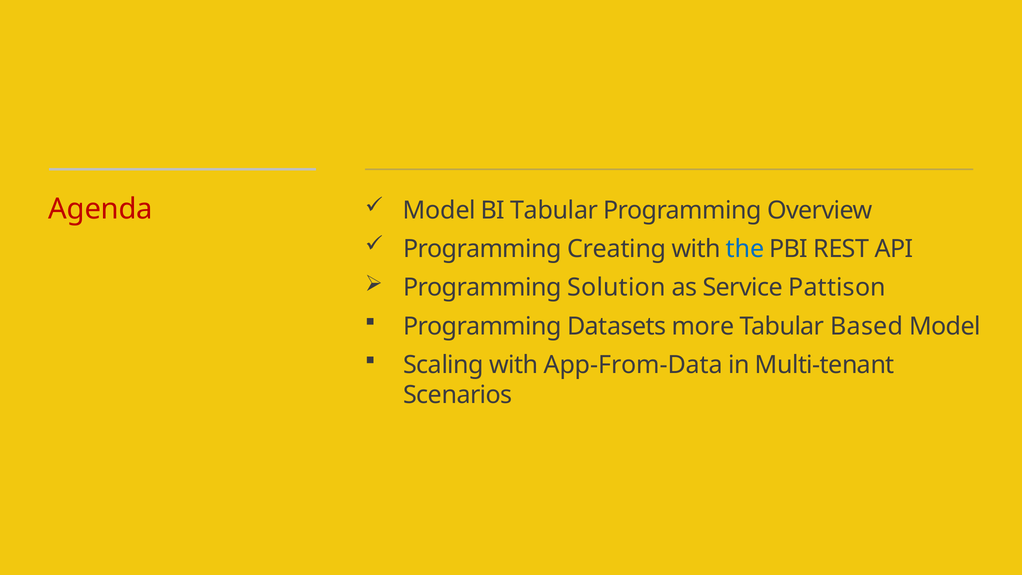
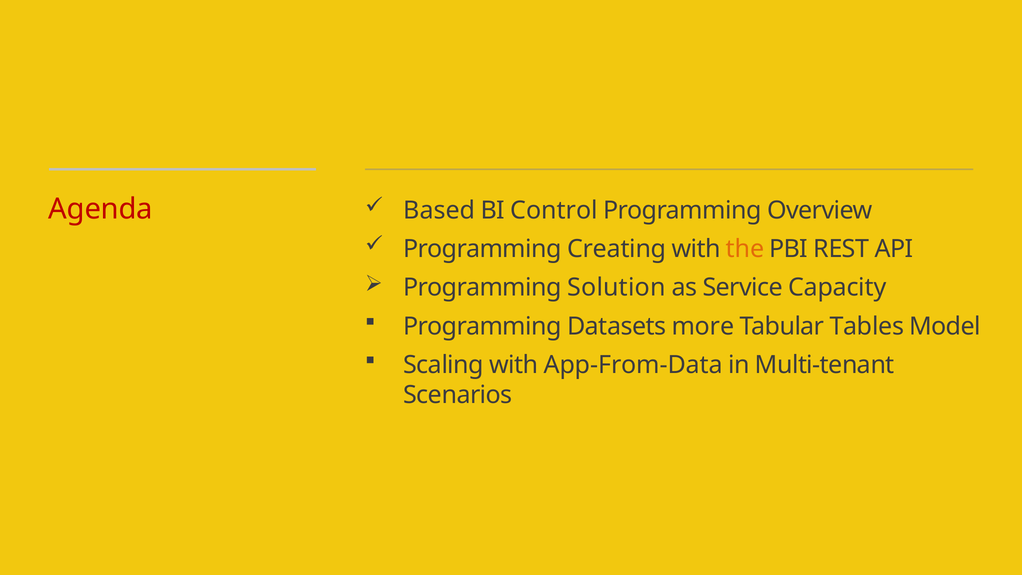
Model at (439, 210): Model -> Based
BI Tabular: Tabular -> Control
the colour: blue -> orange
Pattison: Pattison -> Capacity
Based: Based -> Tables
